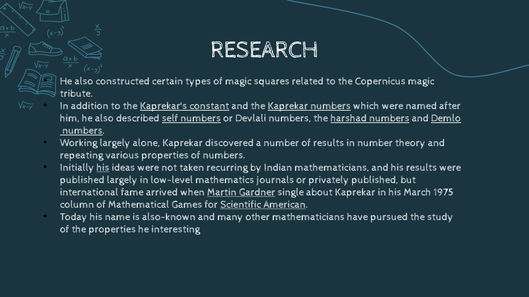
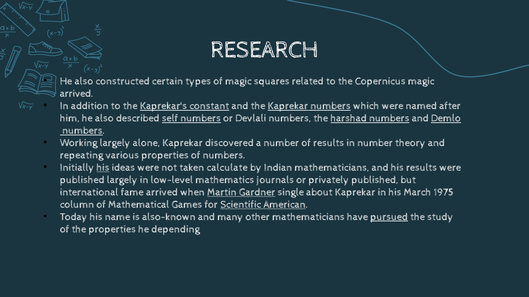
tribute at (77, 94): tribute -> arrived
recurring: recurring -> calculate
pursued underline: none -> present
interesting: interesting -> depending
